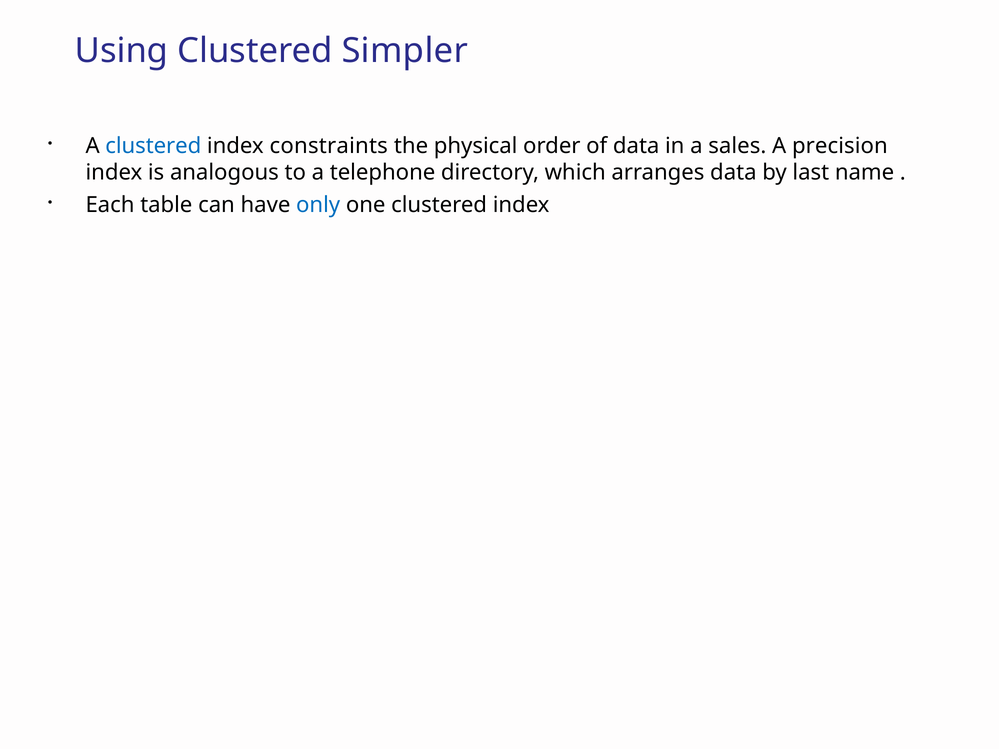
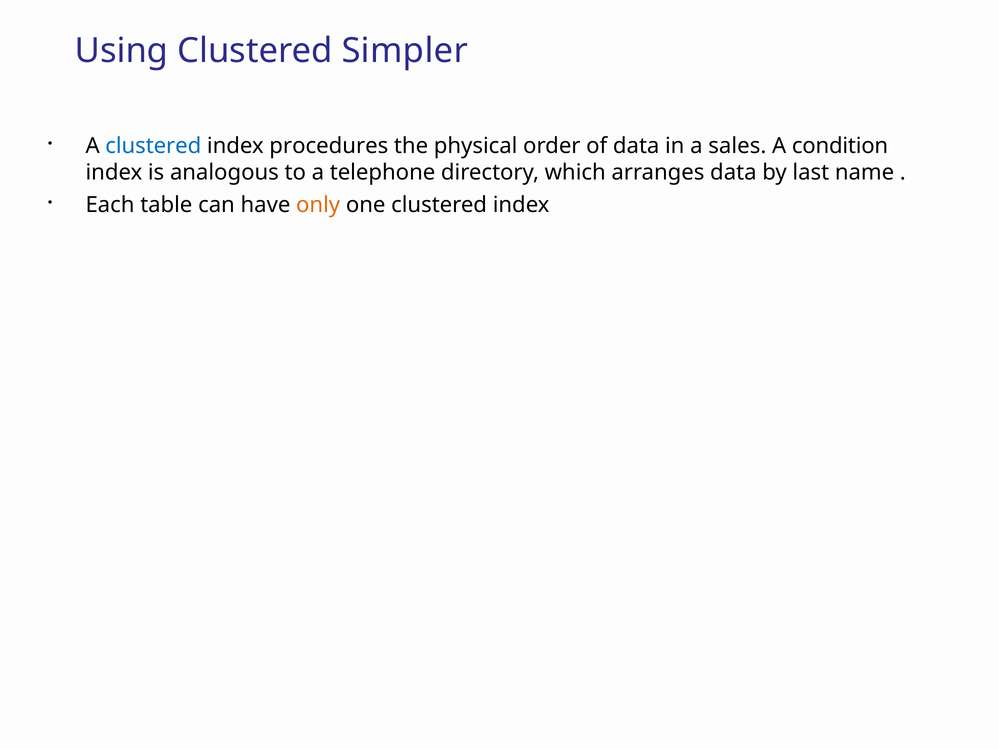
constraints: constraints -> procedures
precision: precision -> condition
only colour: blue -> orange
